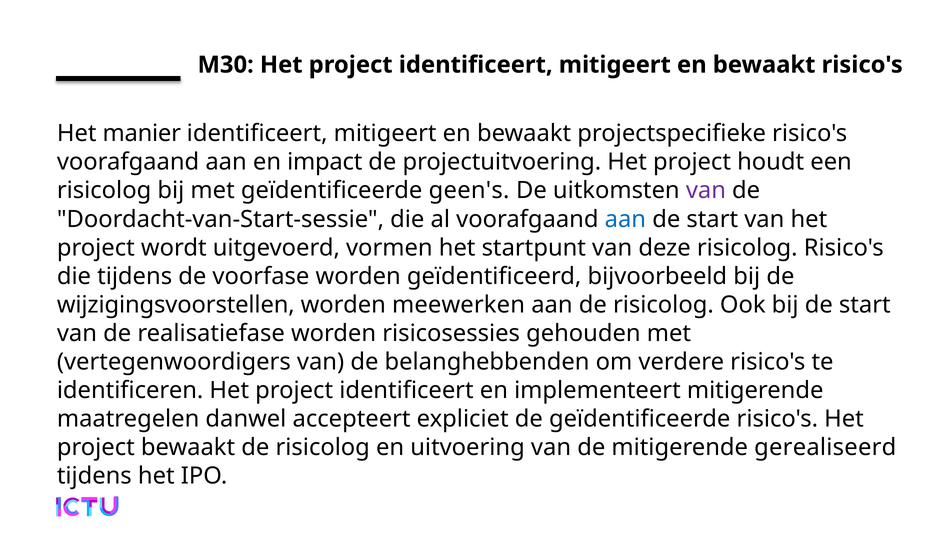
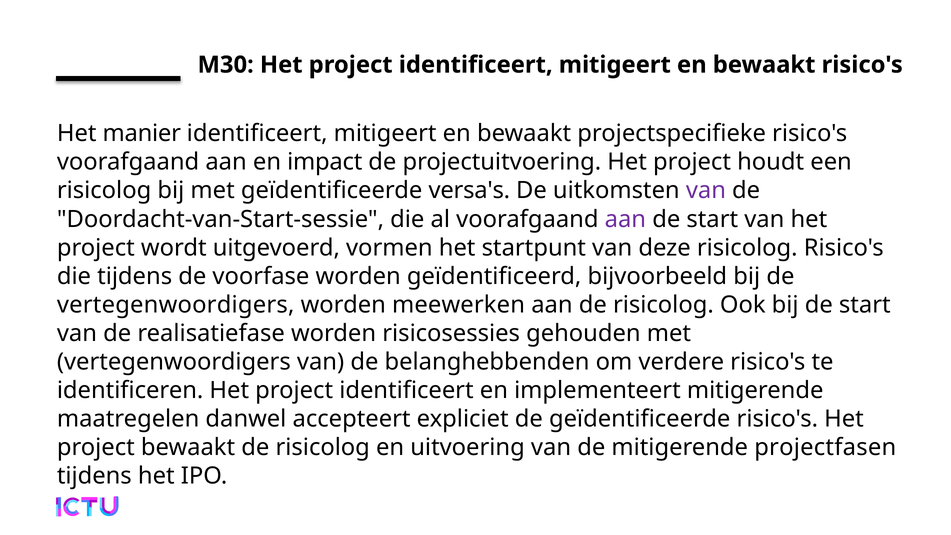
geen's: geen's -> versa's
aan at (625, 219) colour: blue -> purple
wijzigingsvoorstellen at (176, 305): wijzigingsvoorstellen -> vertegenwoordigers
gerealiseerd: gerealiseerd -> projectfasen
